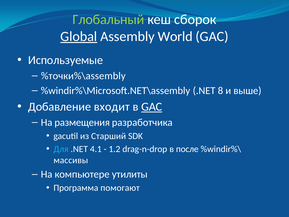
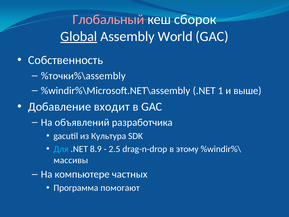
Глобальный colour: light green -> pink
Используемые: Используемые -> Собственность
8: 8 -> 1
GAC at (152, 107) underline: present -> none
размещения: размещения -> объявлений
Старший: Старший -> Культура
4.1: 4.1 -> 8.9
1.2: 1.2 -> 2.5
после: после -> этому
утилиты: утилиты -> частных
